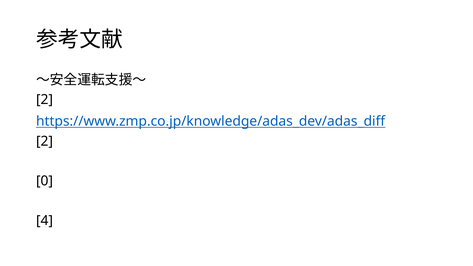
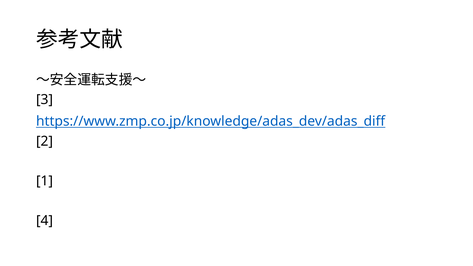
2 at (45, 100): 2 -> 3
0: 0 -> 1
